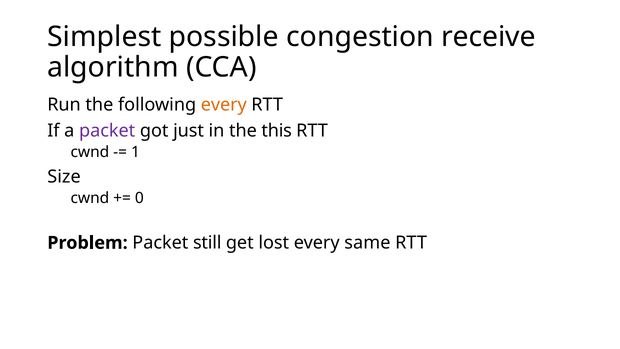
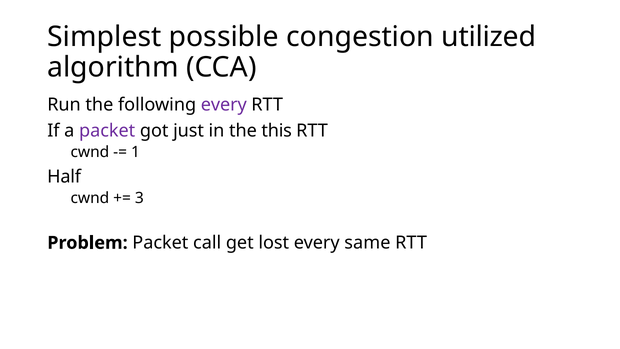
receive: receive -> utilized
every at (224, 105) colour: orange -> purple
Size: Size -> Half
0: 0 -> 3
still: still -> call
